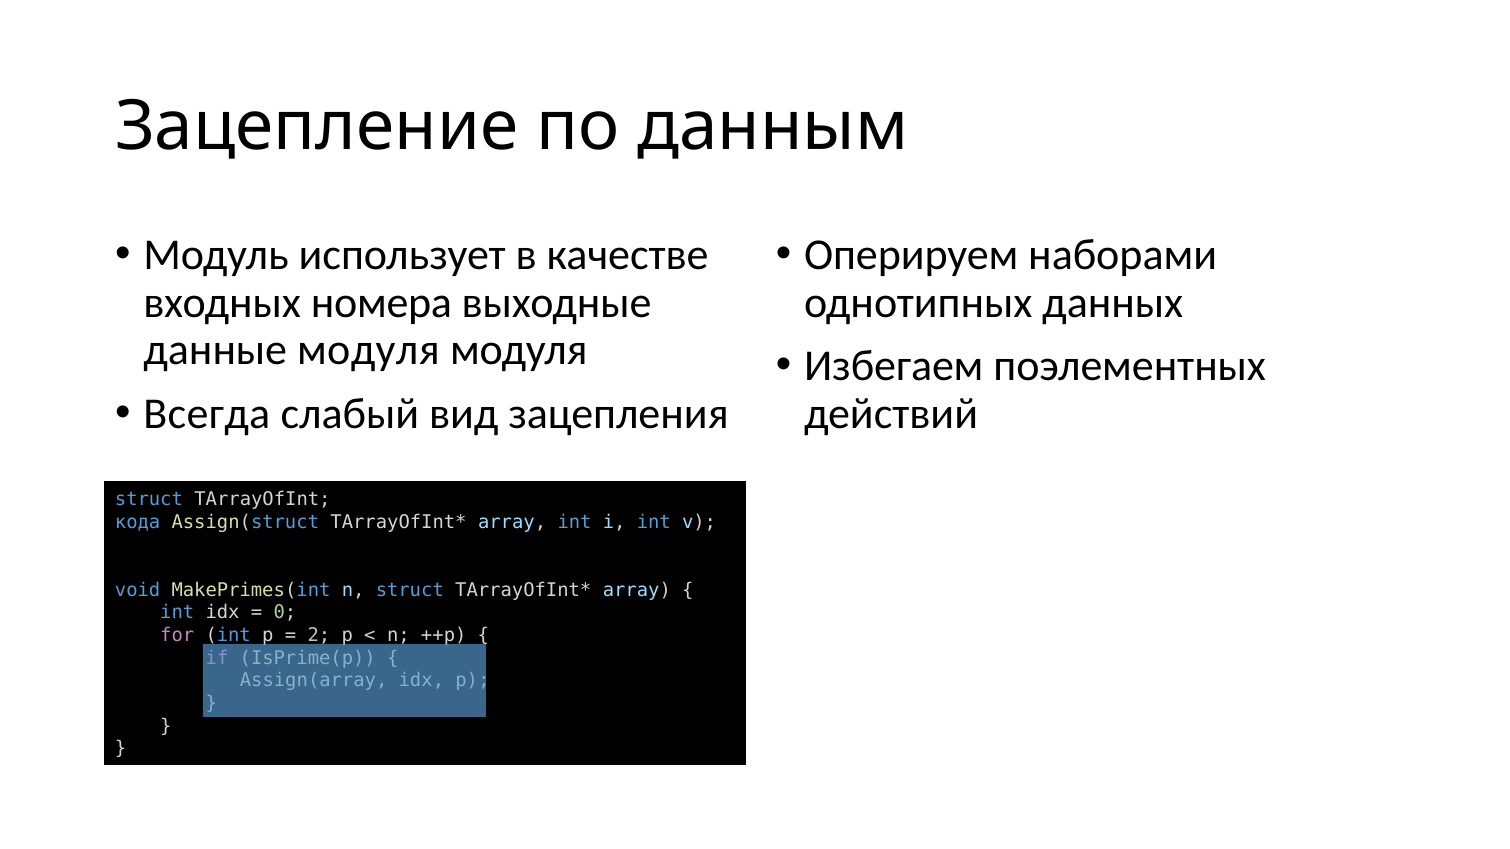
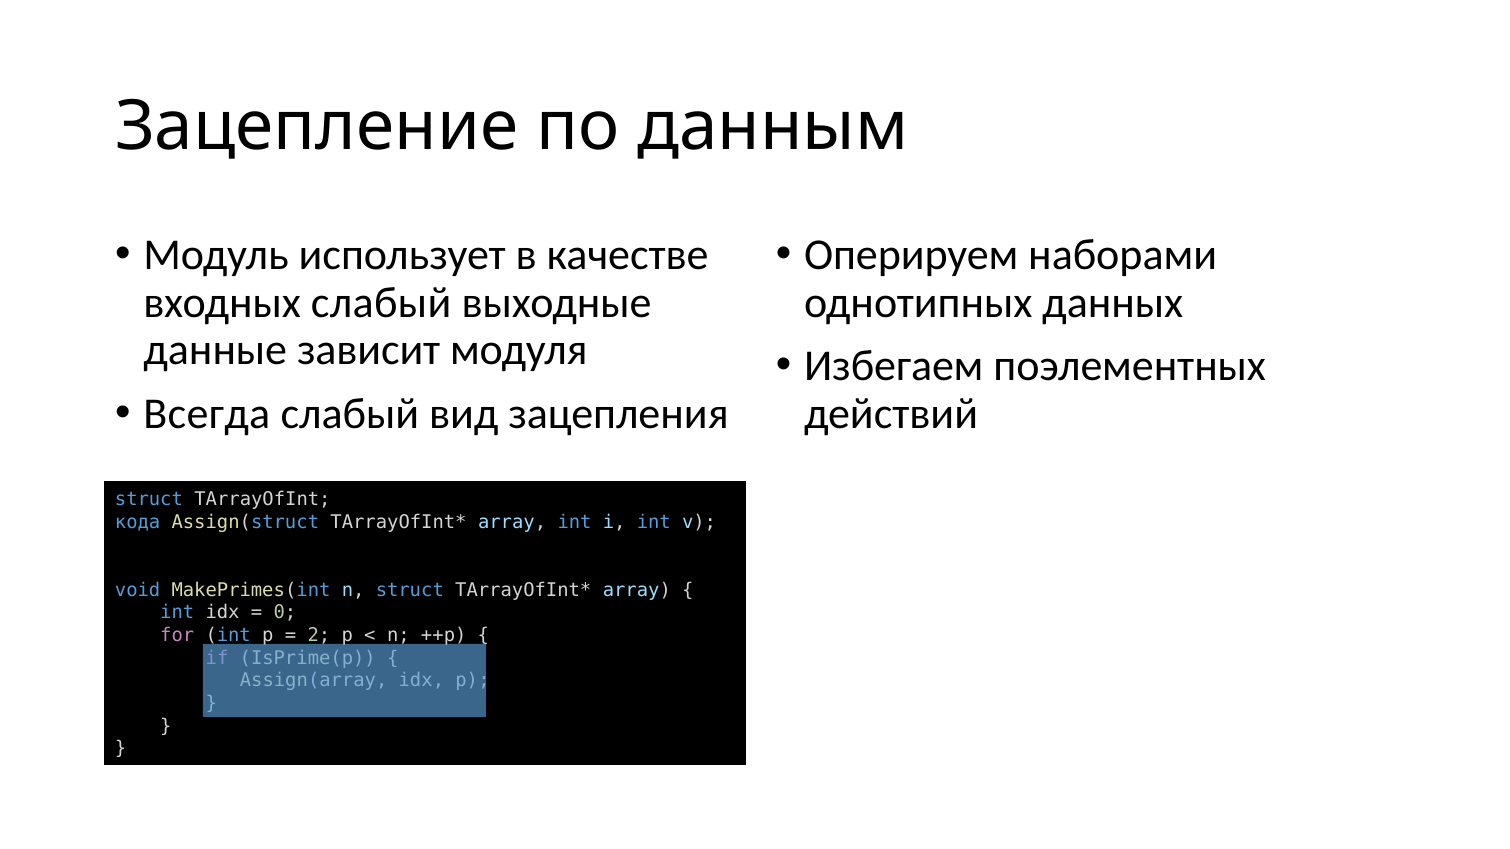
входных номера: номера -> слабый
данные модуля: модуля -> зависит
